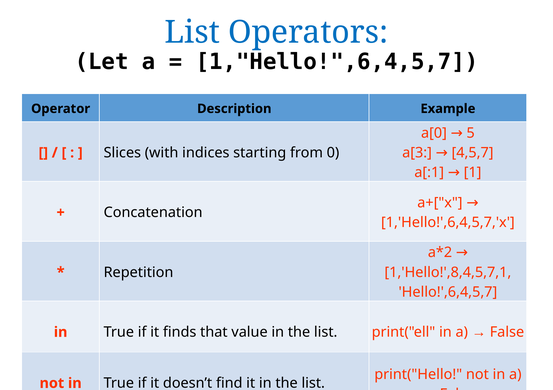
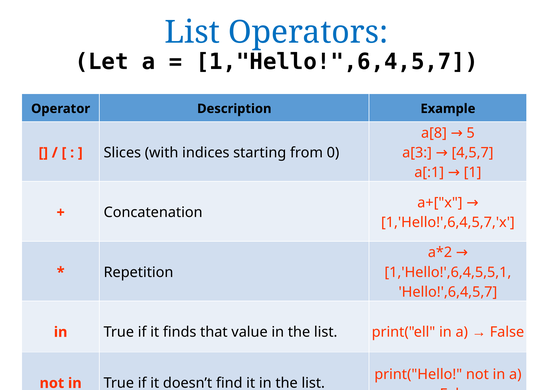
a[0: a[0 -> a[8
1,'Hello!',8,4,5,7,1: 1,'Hello!',8,4,5,7,1 -> 1,'Hello!',6,4,5,5,1
